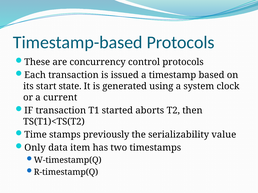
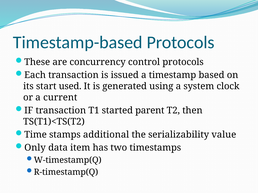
state: state -> used
aborts: aborts -> parent
previously: previously -> additional
